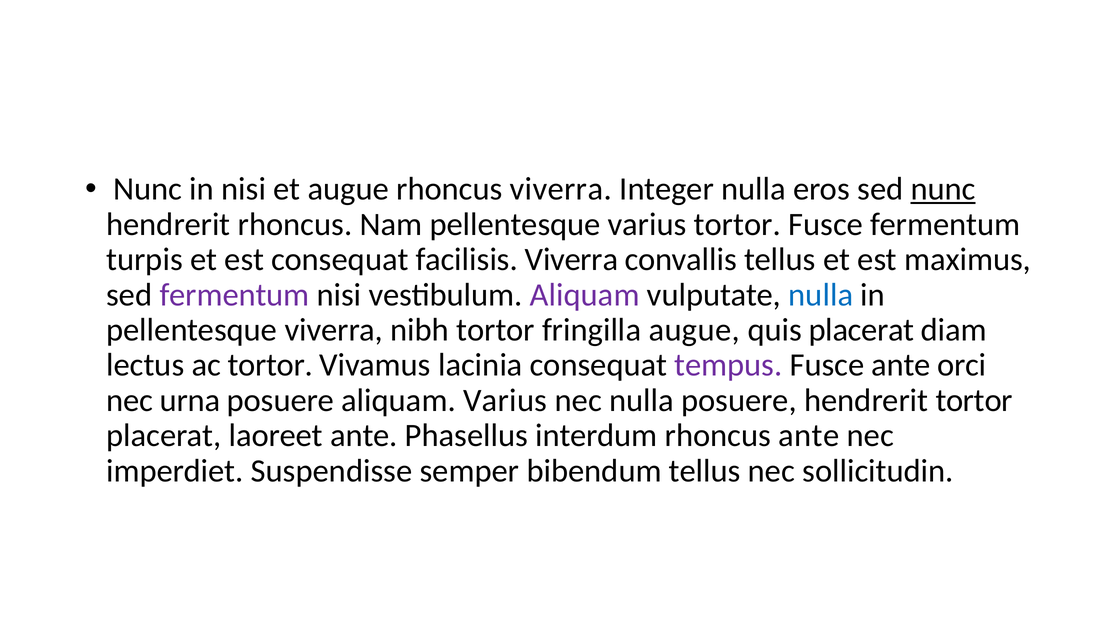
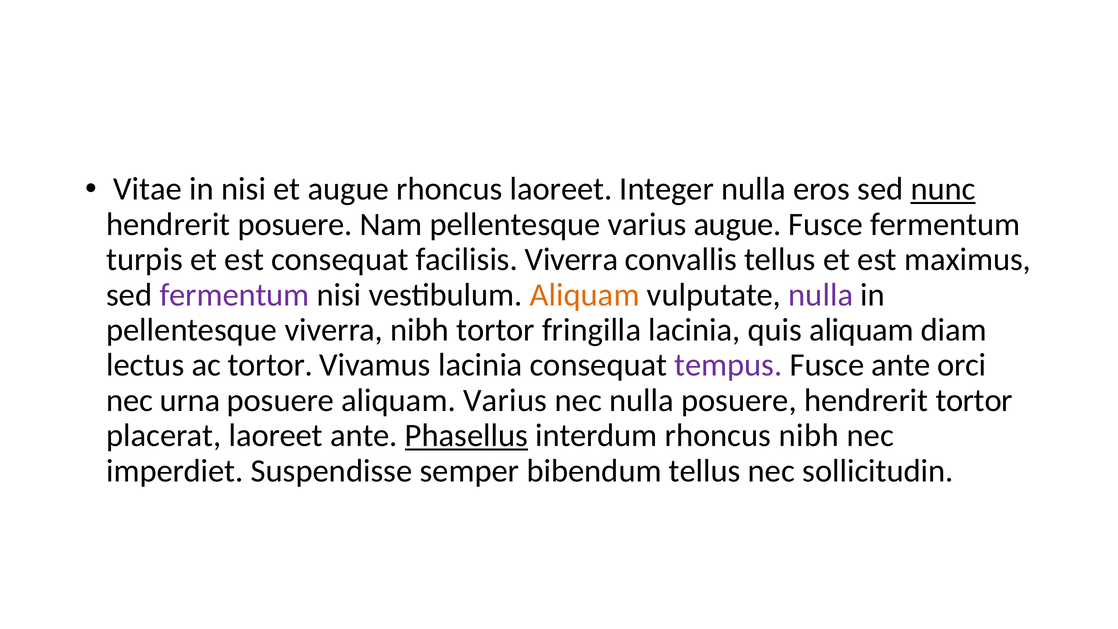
Nunc at (148, 189): Nunc -> Vitae
rhoncus viverra: viverra -> laoreet
hendrerit rhoncus: rhoncus -> posuere
varius tortor: tortor -> augue
Aliquam at (585, 295) colour: purple -> orange
nulla at (821, 295) colour: blue -> purple
fringilla augue: augue -> lacinia
quis placerat: placerat -> aliquam
Phasellus underline: none -> present
rhoncus ante: ante -> nibh
